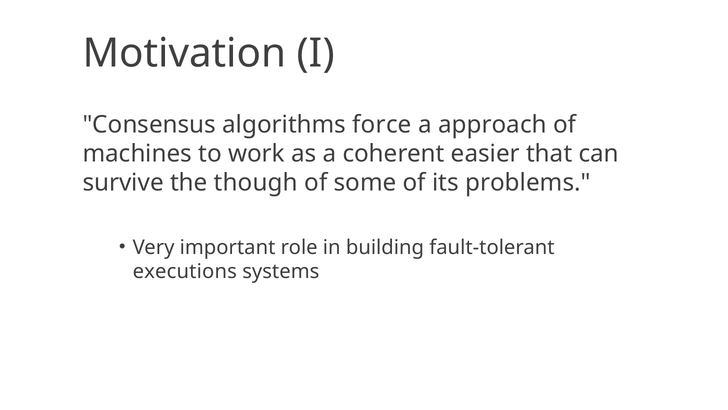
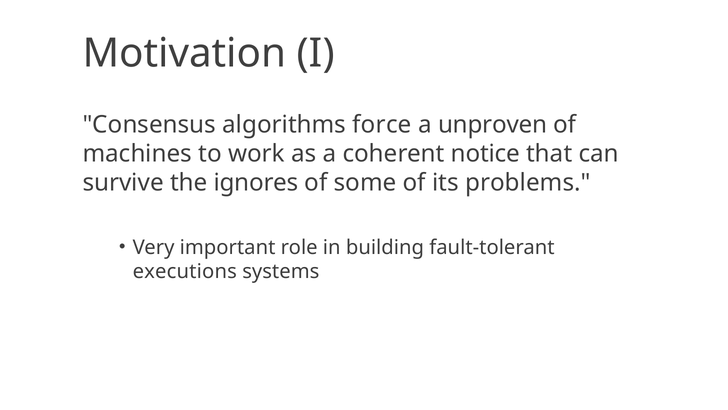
approach: approach -> unproven
easier: easier -> notice
though: though -> ignores
